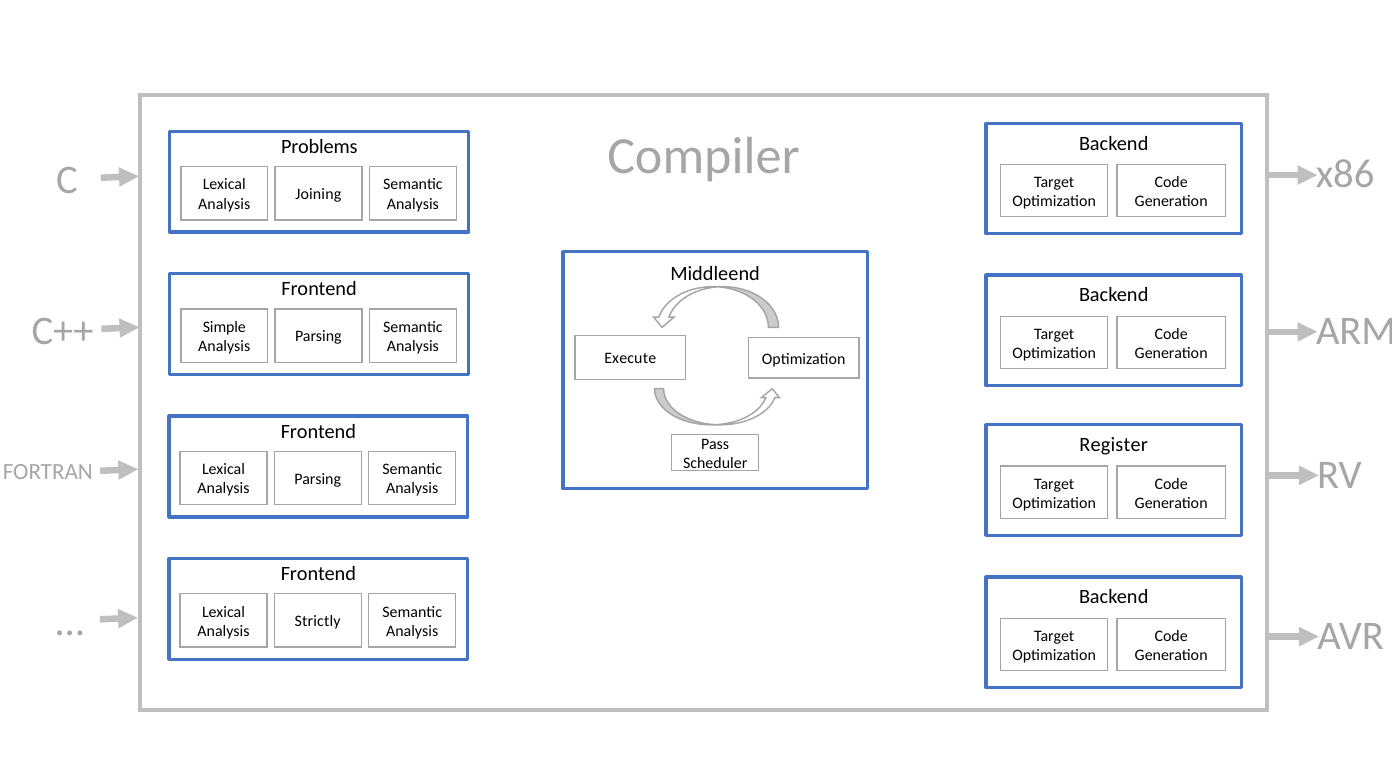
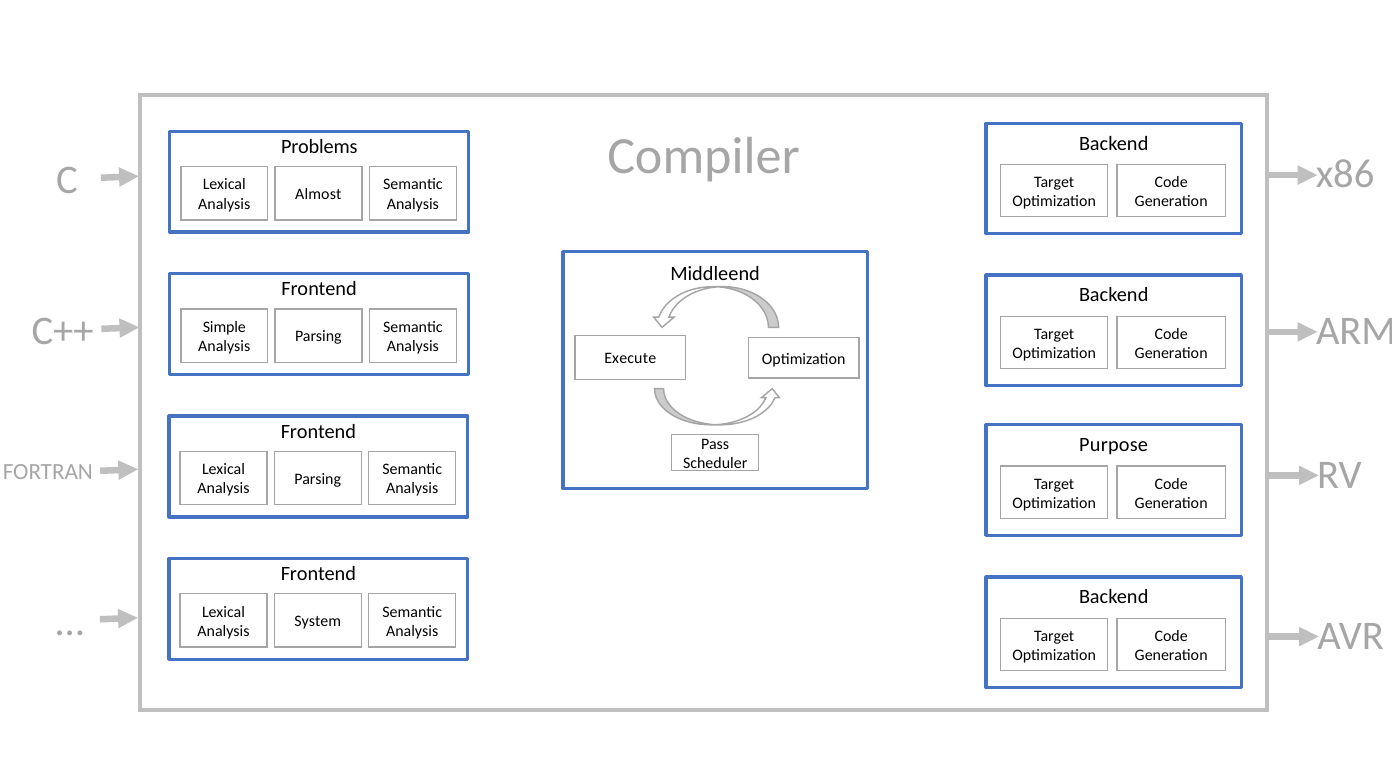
Joining: Joining -> Almost
Register: Register -> Purpose
Strictly: Strictly -> System
